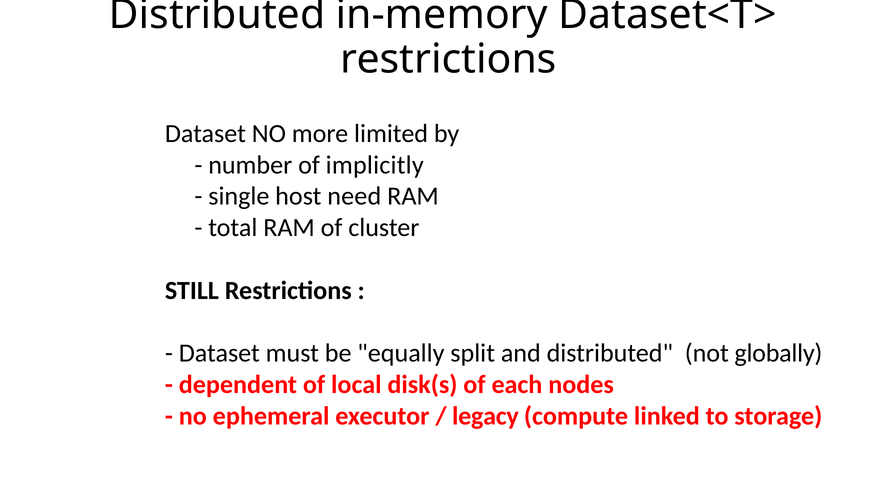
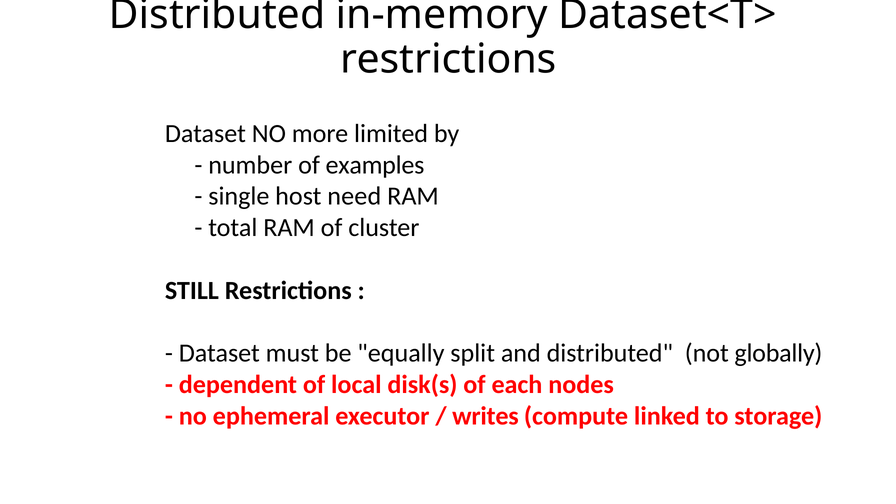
implicitly: implicitly -> examples
legacy: legacy -> writes
